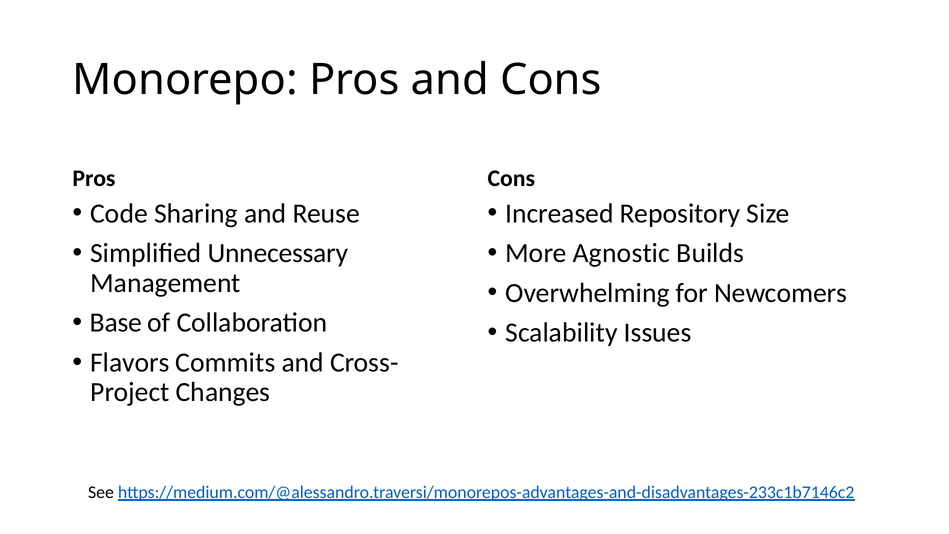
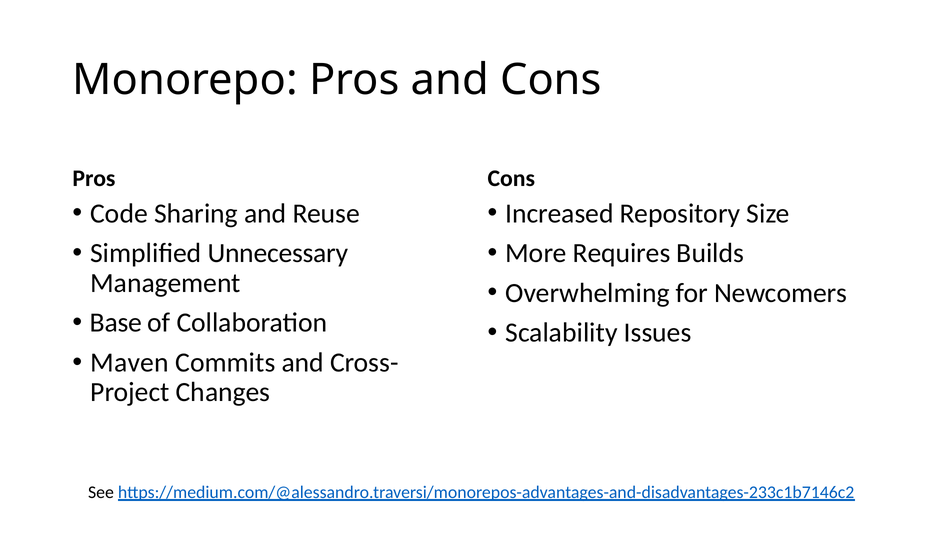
Agnostic: Agnostic -> Requires
Flavors: Flavors -> Maven
